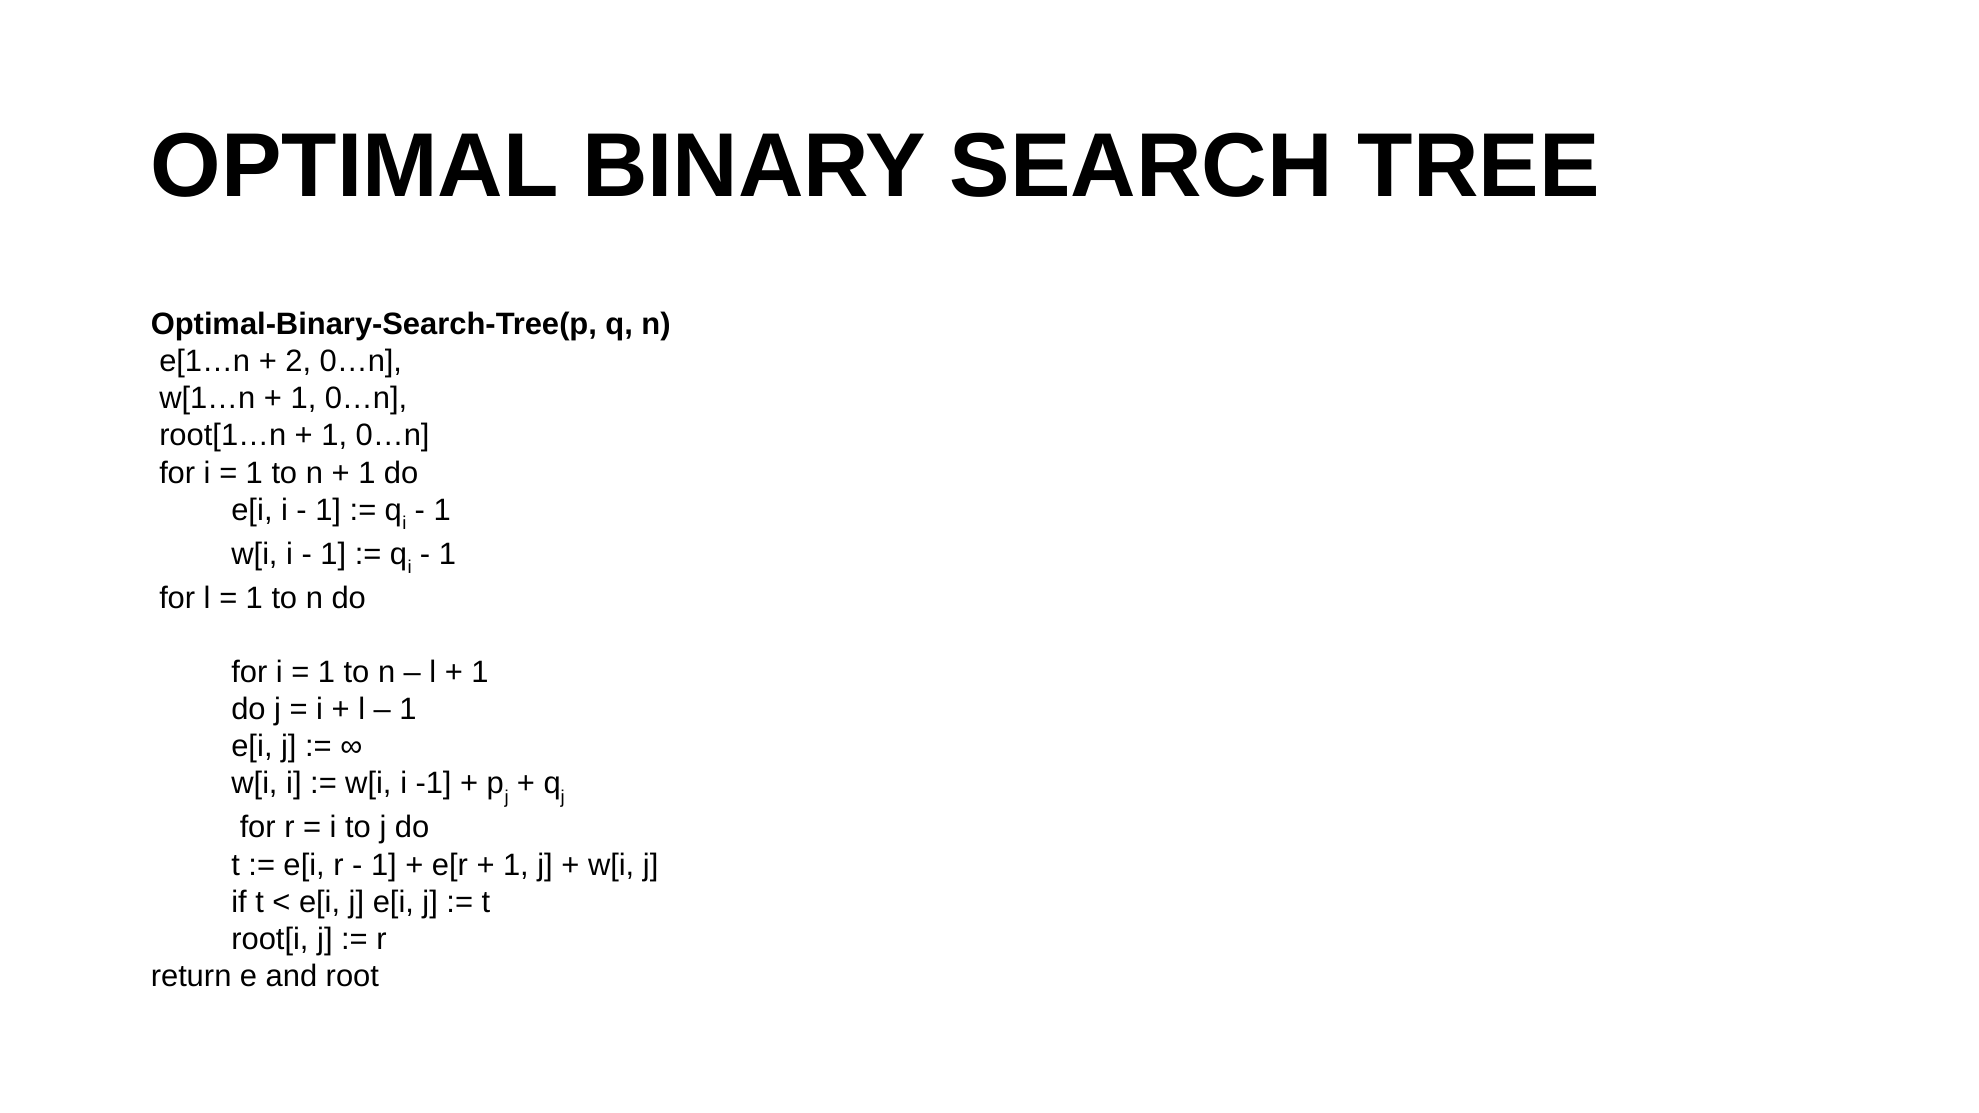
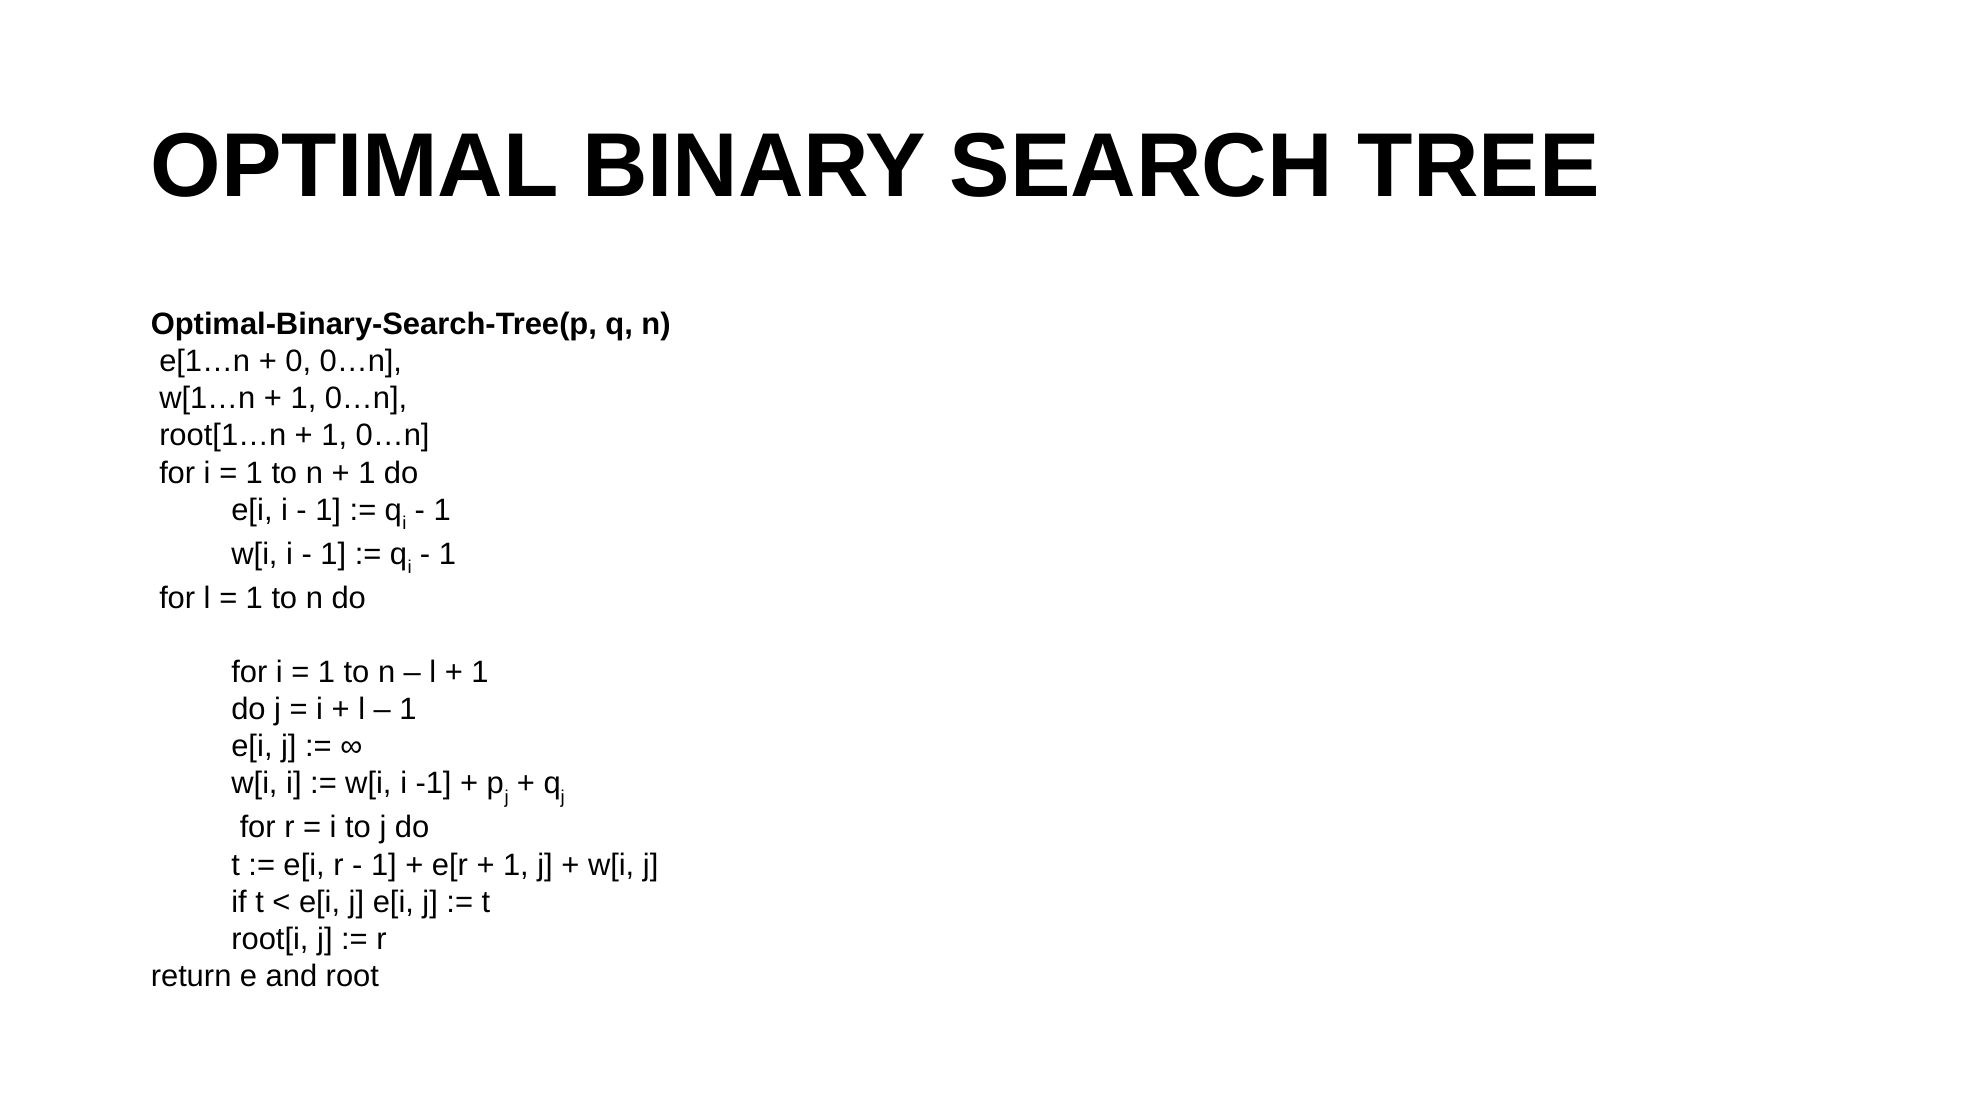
2: 2 -> 0
